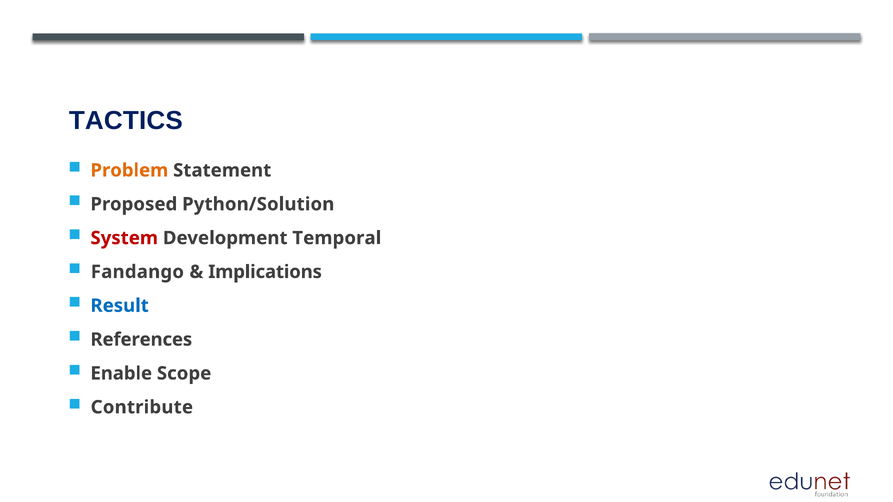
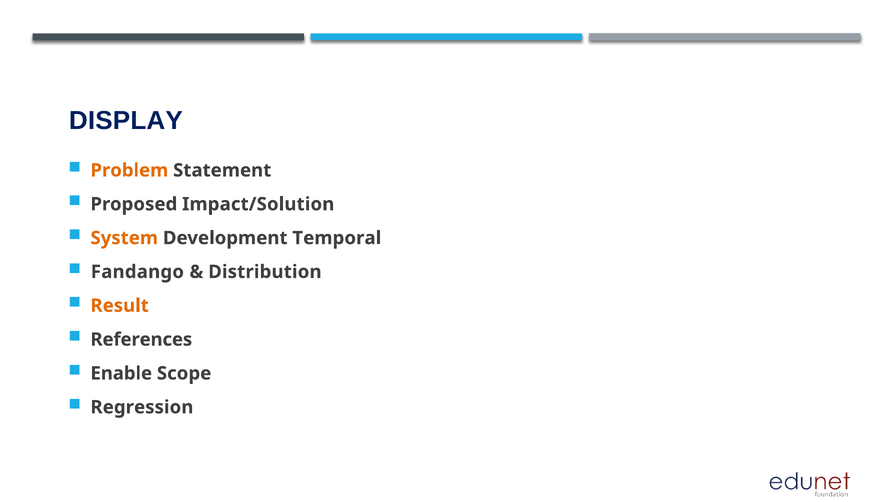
TACTICS: TACTICS -> DISPLAY
Python/Solution: Python/Solution -> Impact/Solution
System colour: red -> orange
Implications: Implications -> Distribution
Result colour: blue -> orange
Contribute: Contribute -> Regression
